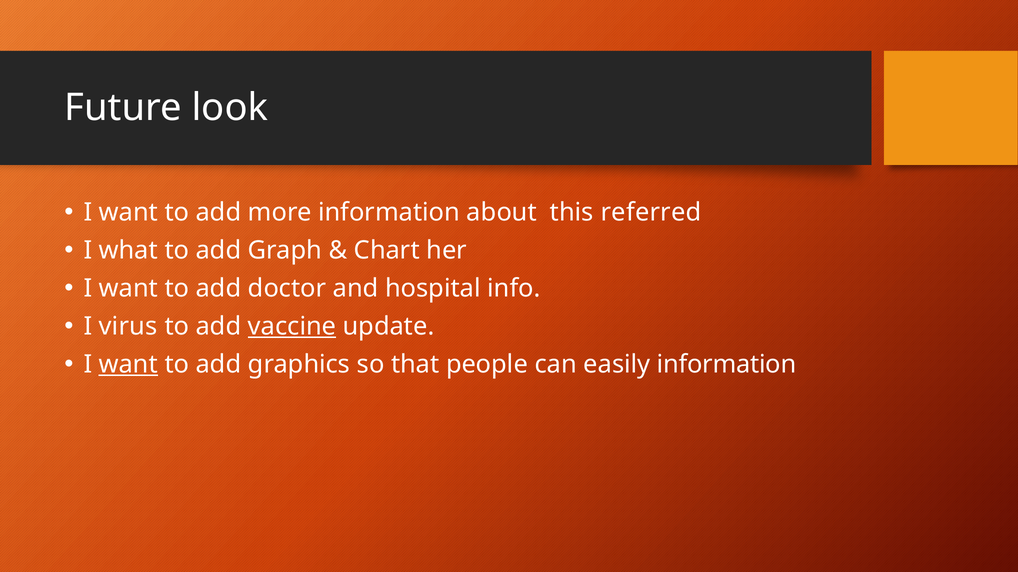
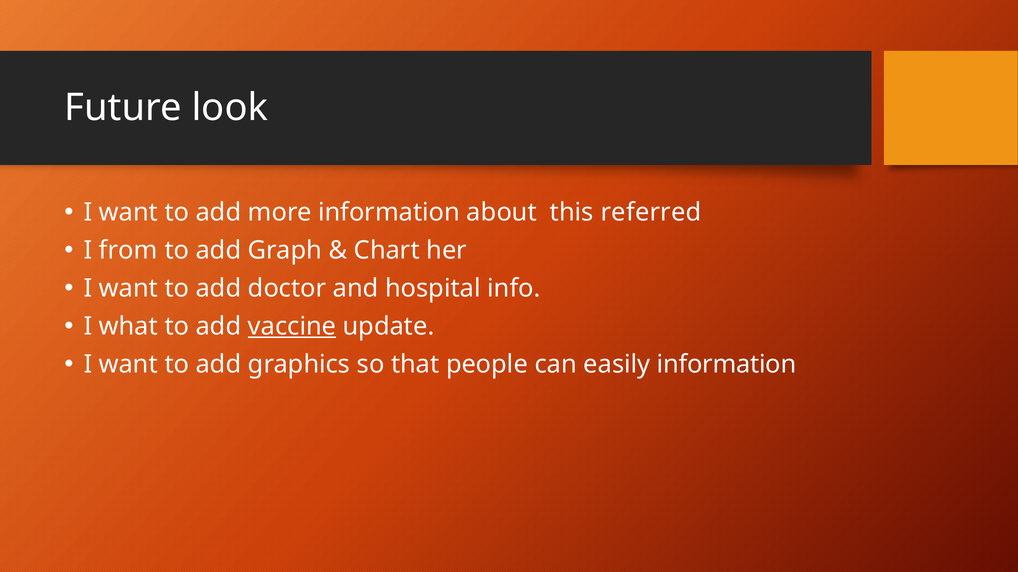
what: what -> from
virus: virus -> what
want at (128, 365) underline: present -> none
